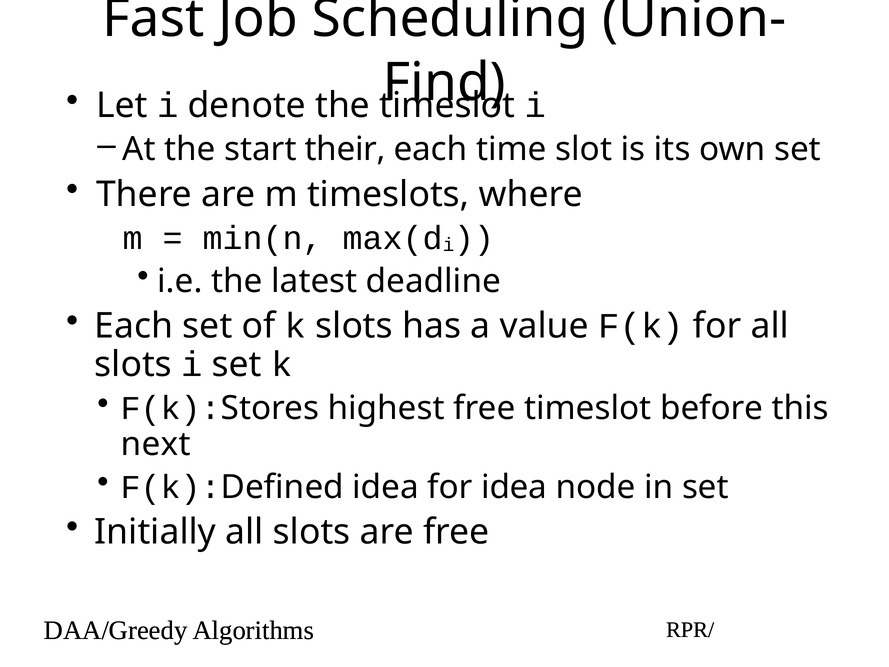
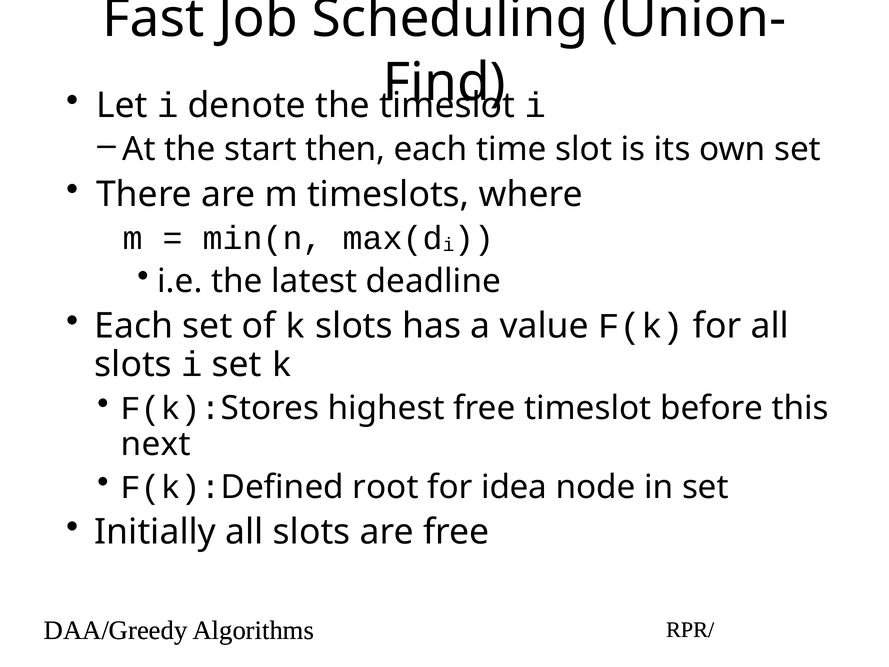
their: their -> then
idea at (386, 487): idea -> root
